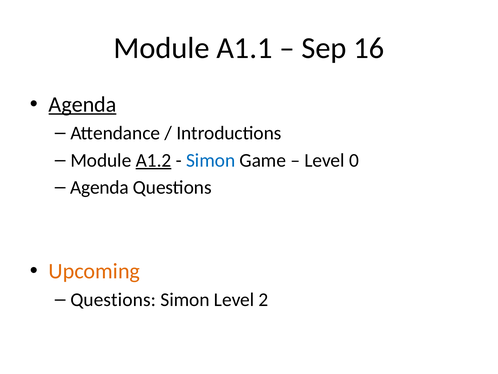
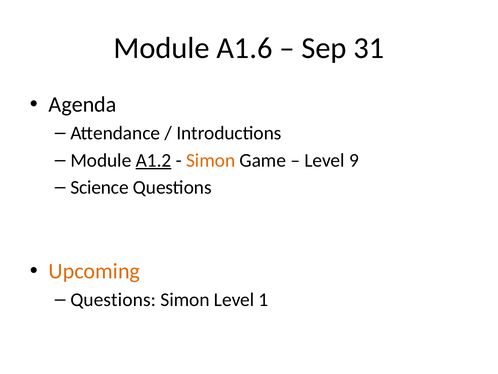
A1.1: A1.1 -> A1.6
16: 16 -> 31
Agenda at (83, 104) underline: present -> none
Simon at (211, 160) colour: blue -> orange
0: 0 -> 9
Agenda at (100, 187): Agenda -> Science
2: 2 -> 1
